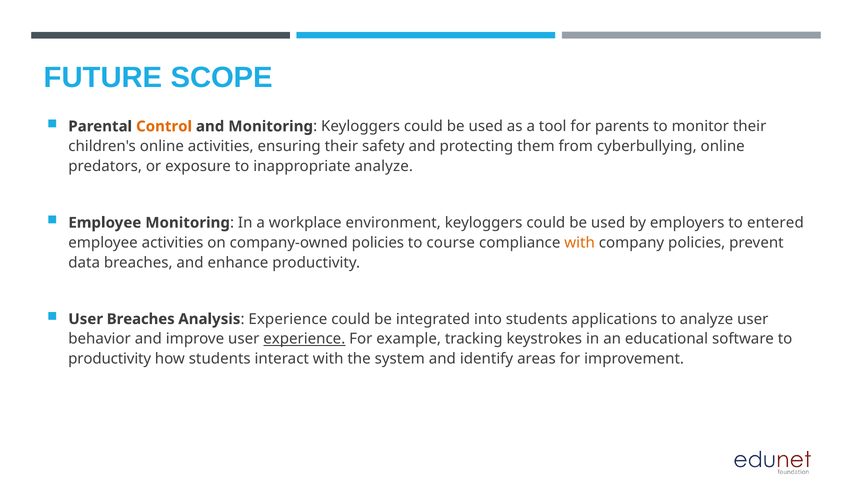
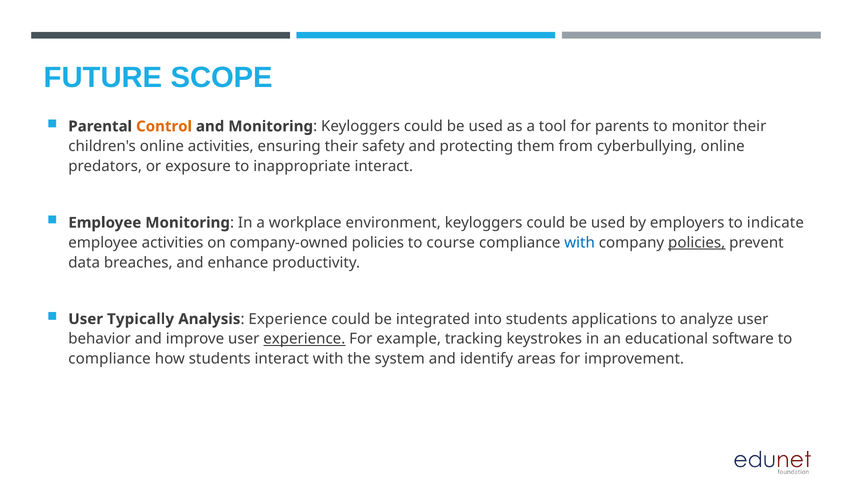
inappropriate analyze: analyze -> interact
entered: entered -> indicate
with at (580, 243) colour: orange -> blue
policies at (697, 243) underline: none -> present
User Breaches: Breaches -> Typically
productivity at (110, 359): productivity -> compliance
